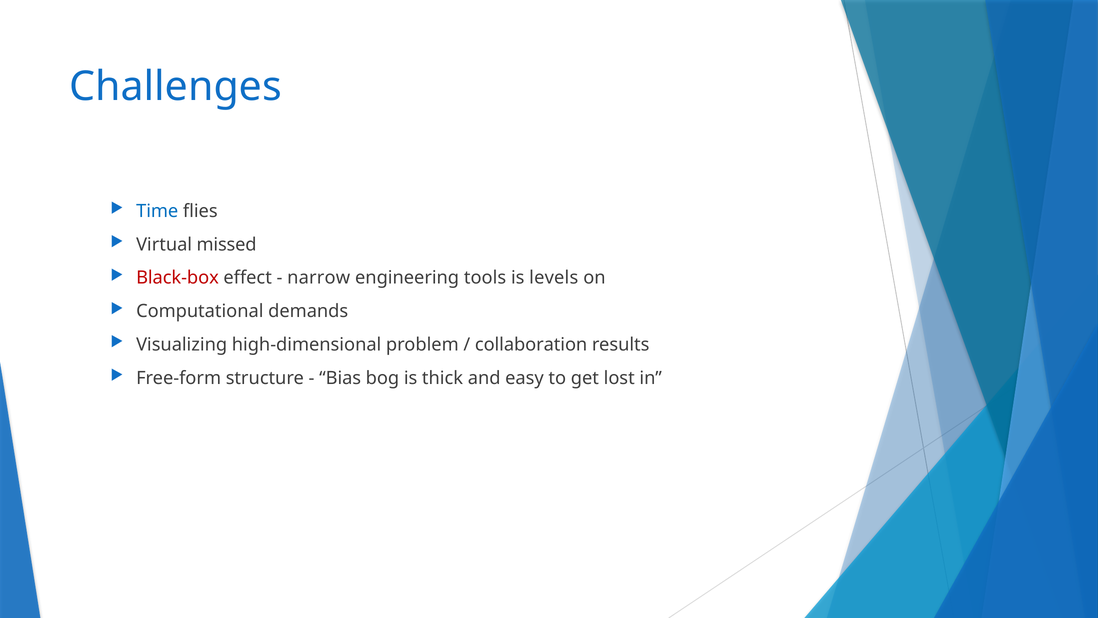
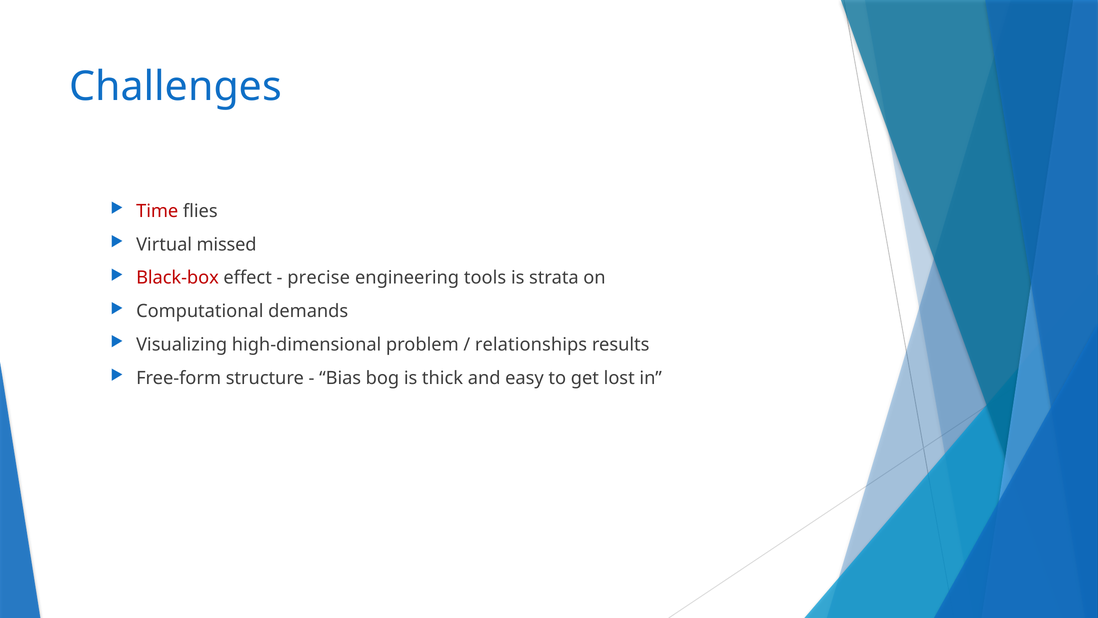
Time colour: blue -> red
narrow: narrow -> precise
levels: levels -> strata
collaboration: collaboration -> relationships
